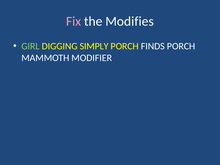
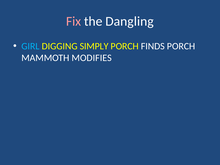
Modifies: Modifies -> Dangling
GIRL colour: light green -> light blue
MODIFIER: MODIFIER -> MODIFIES
